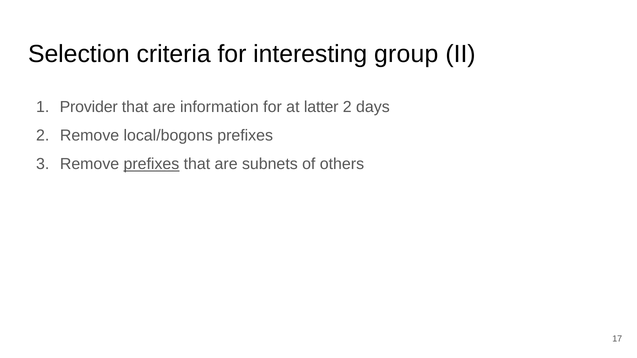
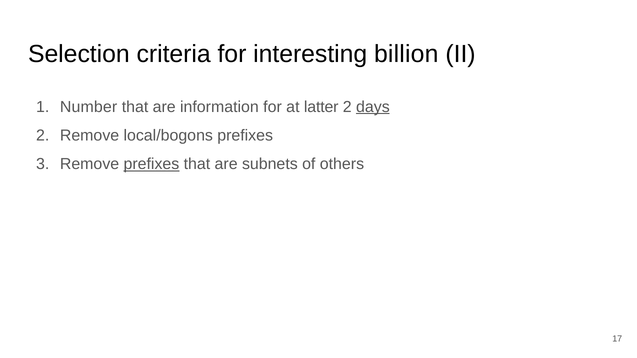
group: group -> billion
Provider: Provider -> Number
days underline: none -> present
